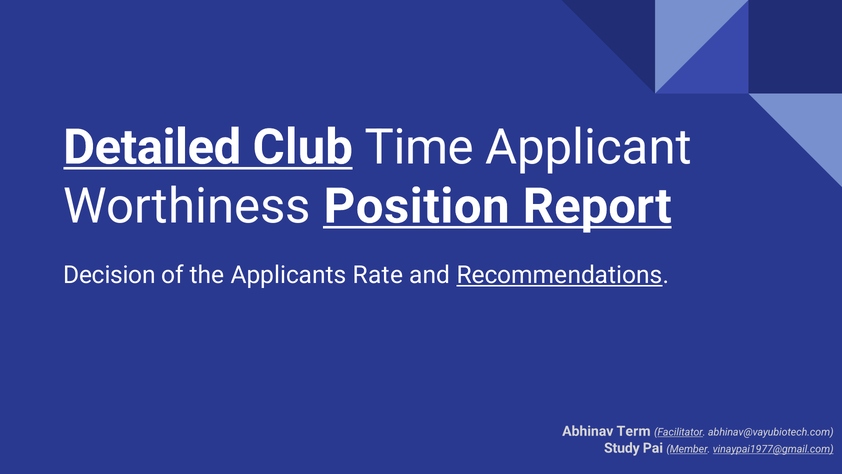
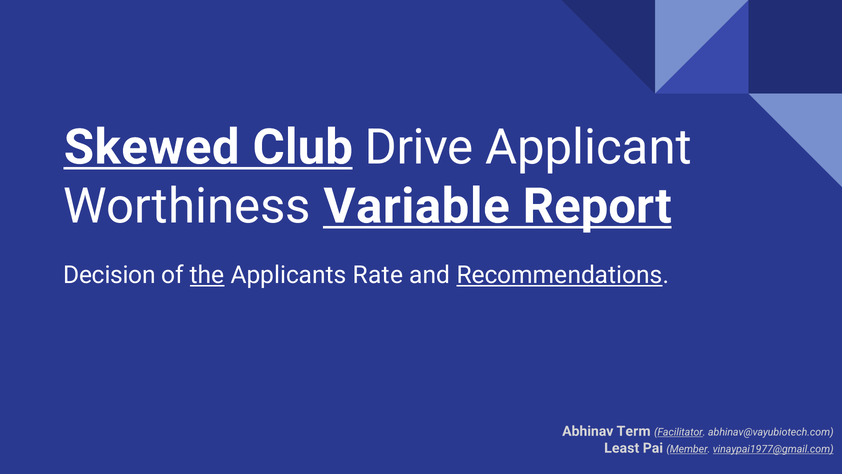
Detailed: Detailed -> Skewed
Time: Time -> Drive
Position: Position -> Variable
the underline: none -> present
Study: Study -> Least
